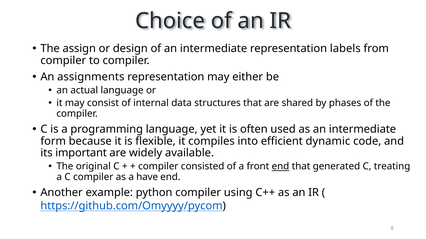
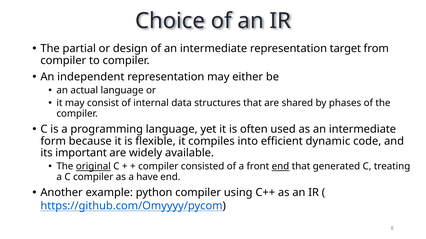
assign: assign -> partial
labels: labels -> target
assignments: assignments -> independent
original underline: none -> present
